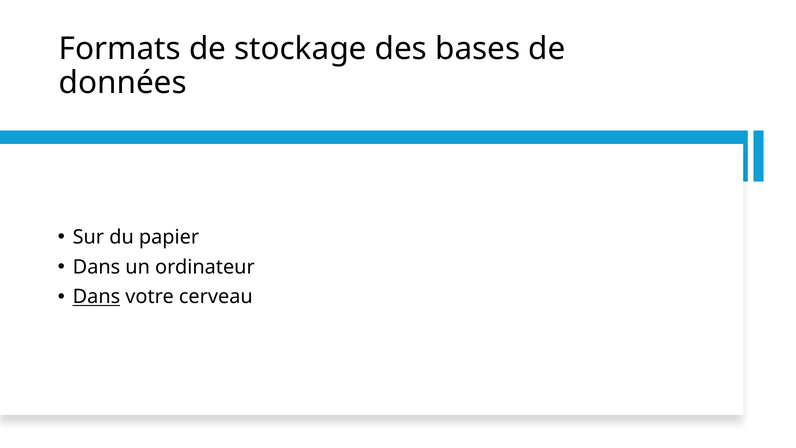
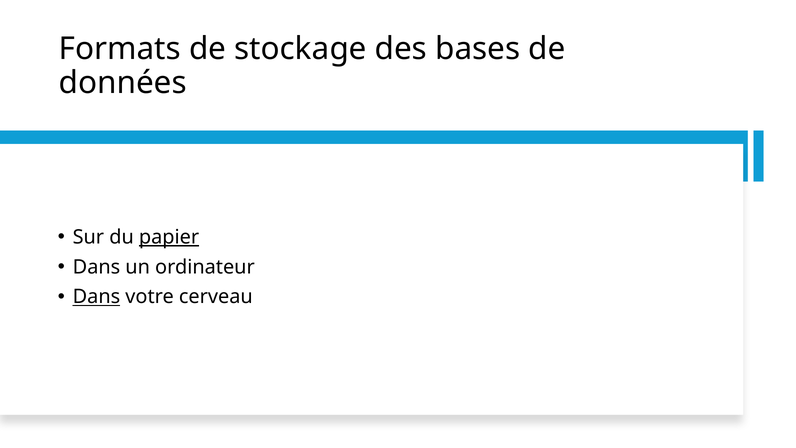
papier underline: none -> present
